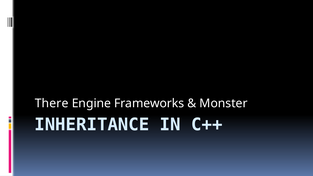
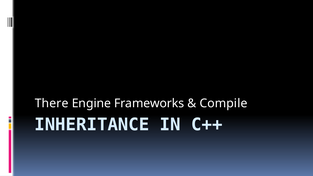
Monster: Monster -> Compile
